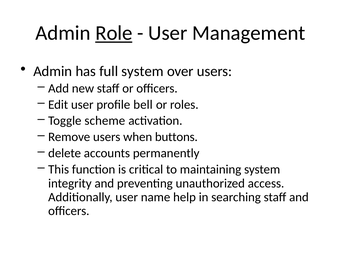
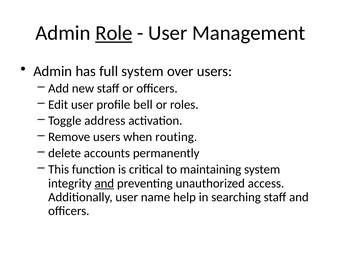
scheme: scheme -> address
buttons: buttons -> routing
and at (104, 183) underline: none -> present
